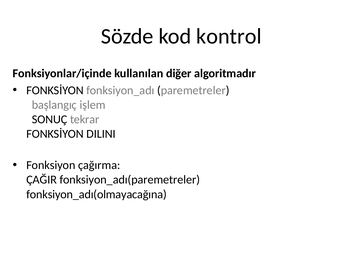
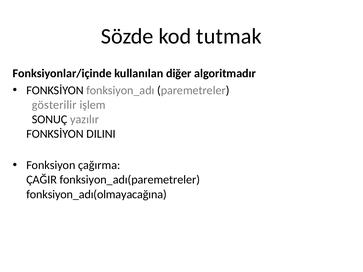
kontrol: kontrol -> tutmak
başlangıç: başlangıç -> gösterilir
tekrar: tekrar -> yazılır
